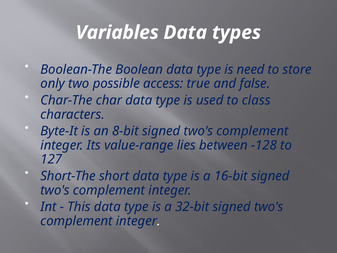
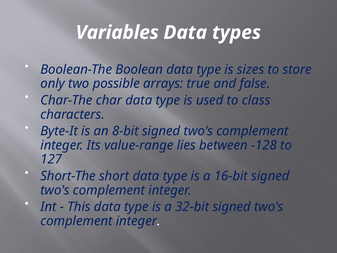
need: need -> sizes
access: access -> arrays
